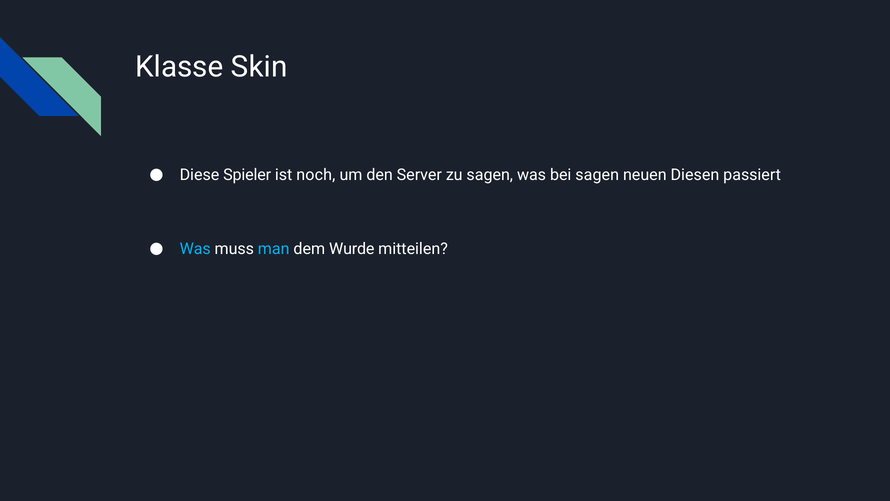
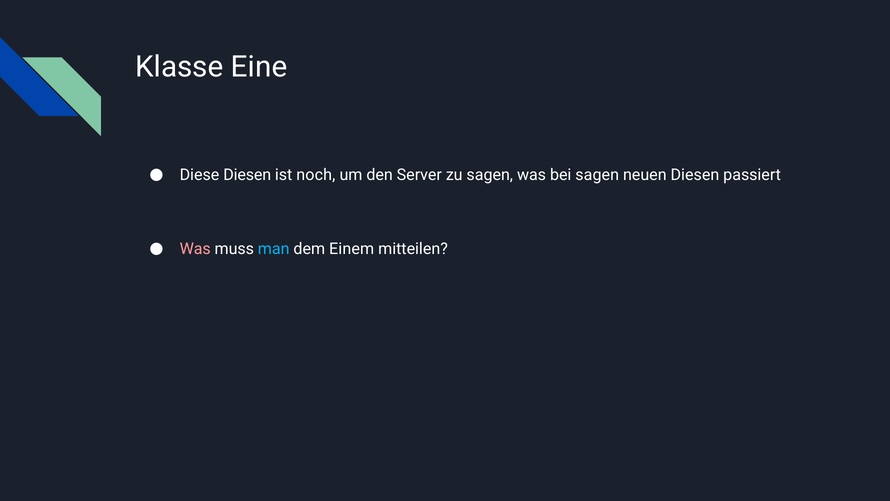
Skin: Skin -> Eine
Diese Spieler: Spieler -> Diesen
Was at (195, 249) colour: light blue -> pink
Wurde: Wurde -> Einem
